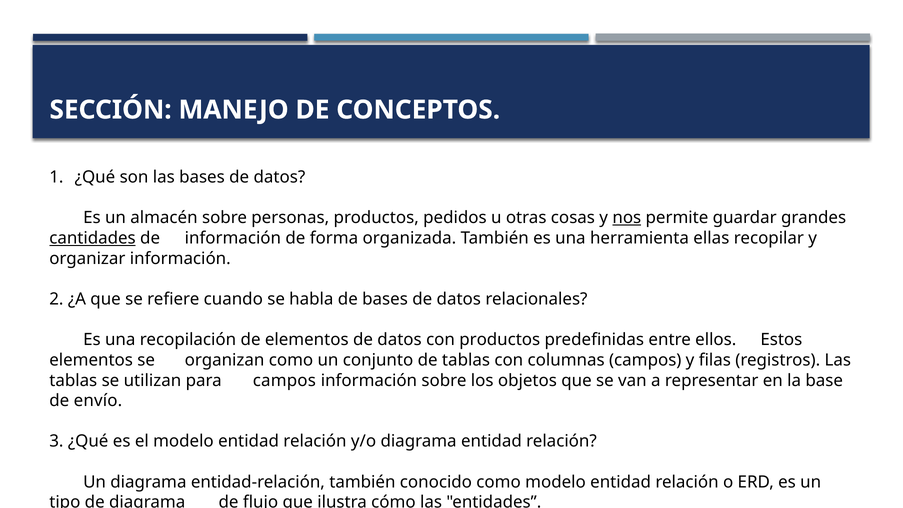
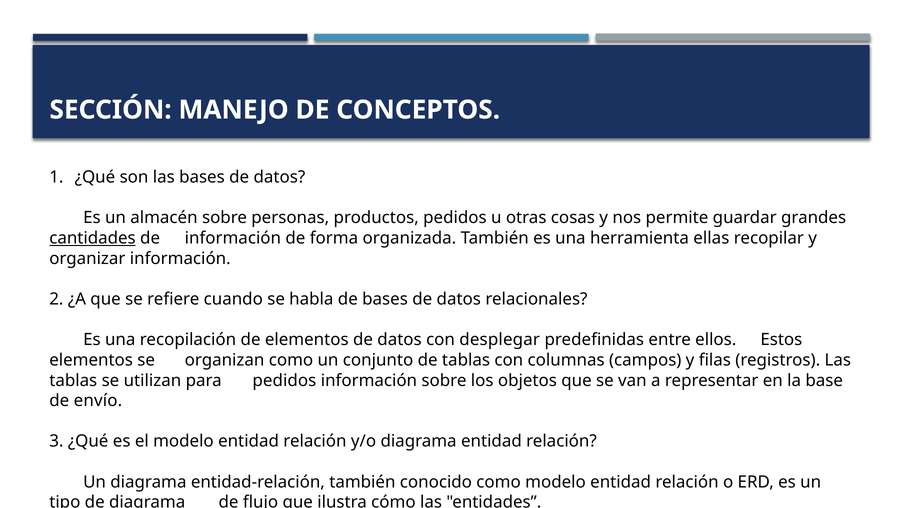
nos underline: present -> none
con productos: productos -> desplegar
para campos: campos -> pedidos
